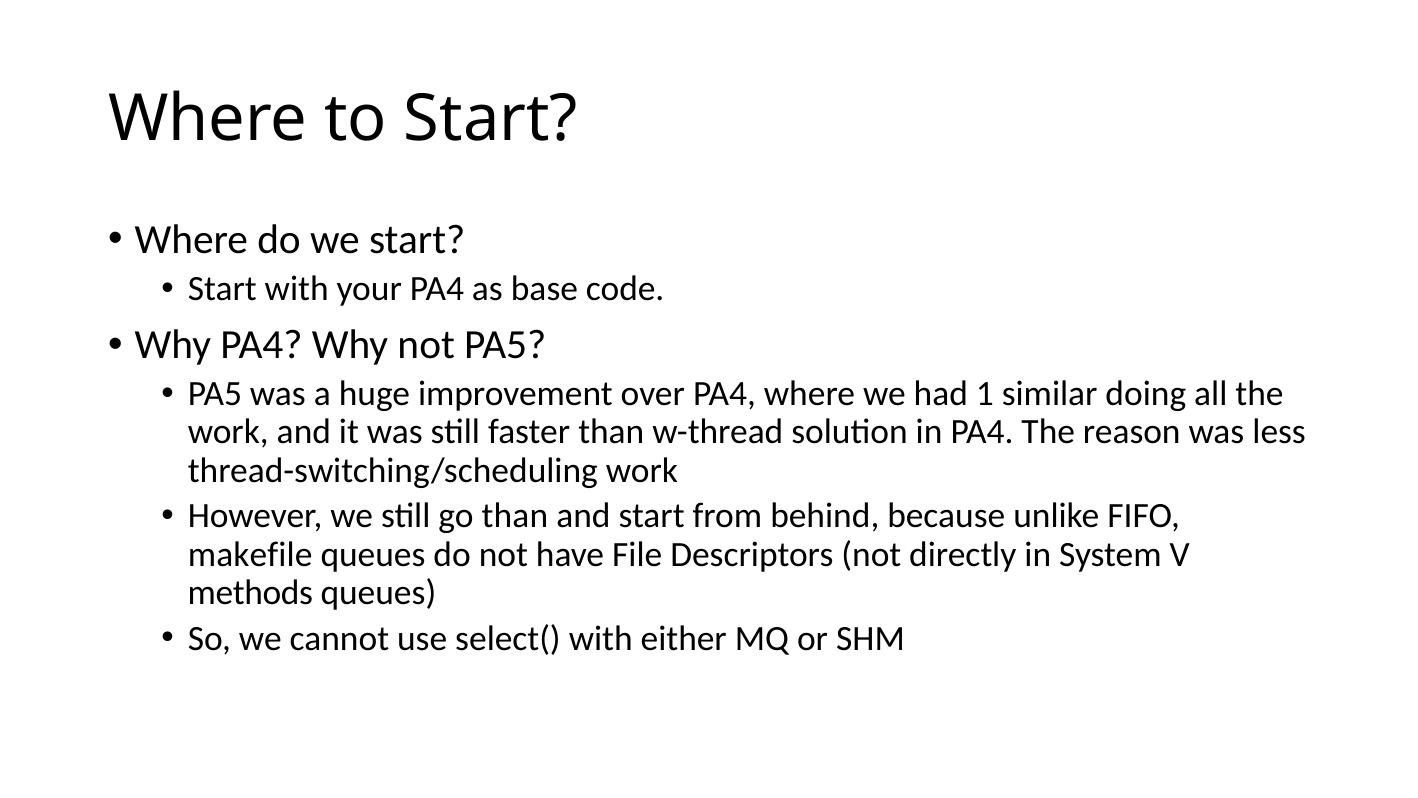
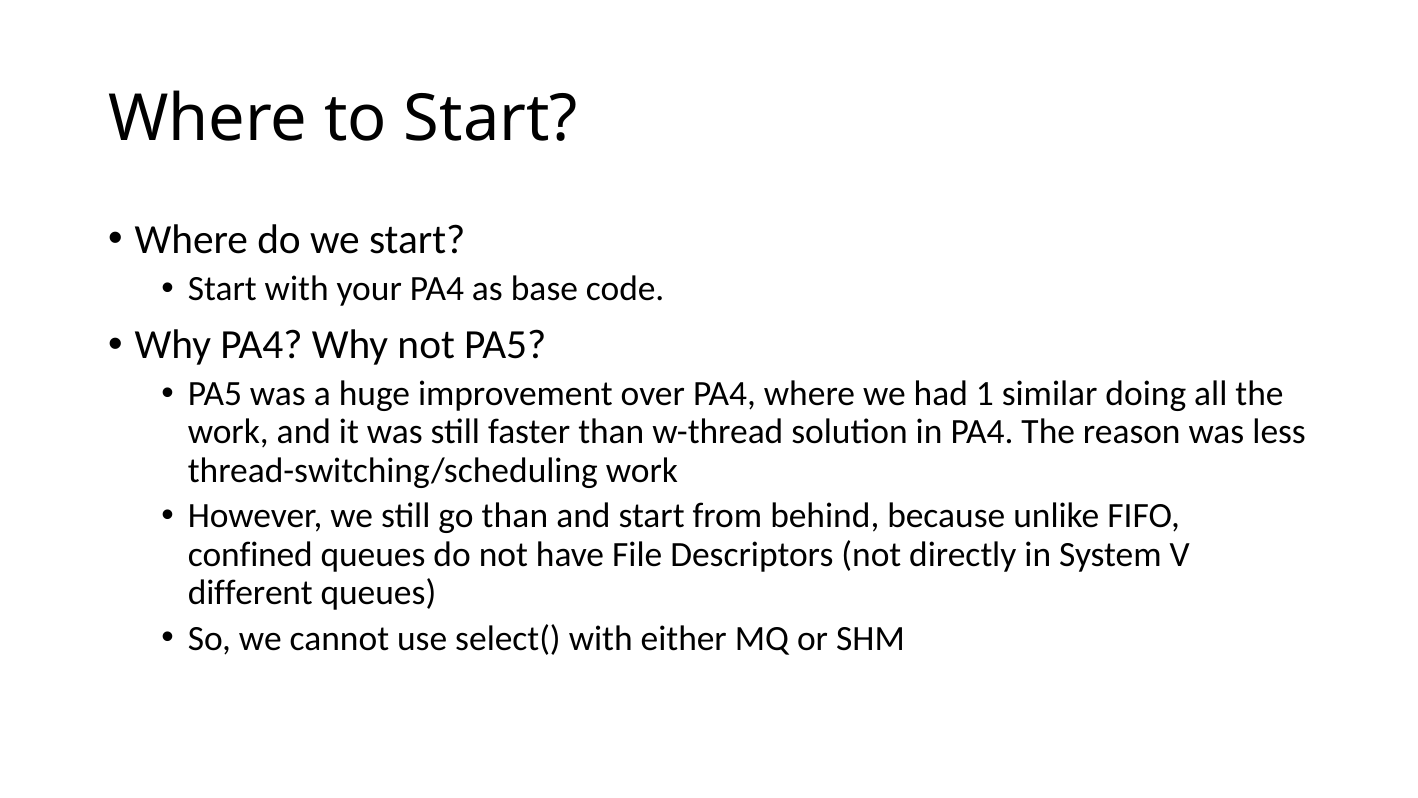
makefile: makefile -> confined
methods: methods -> different
